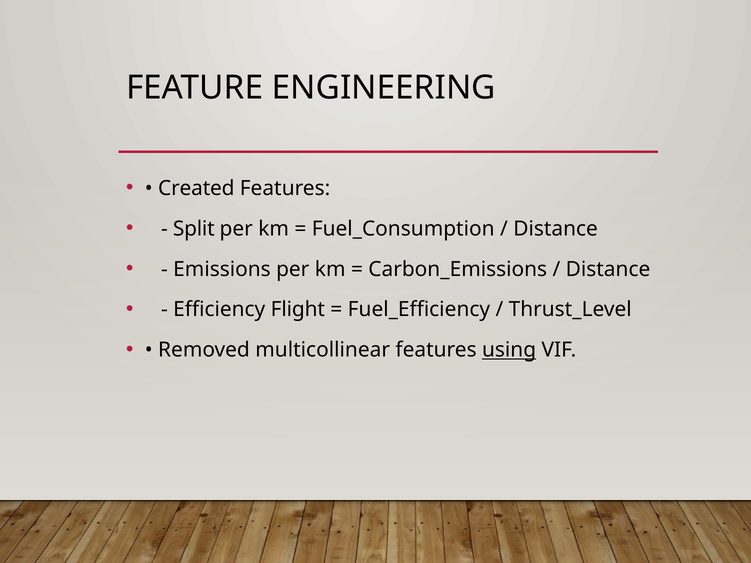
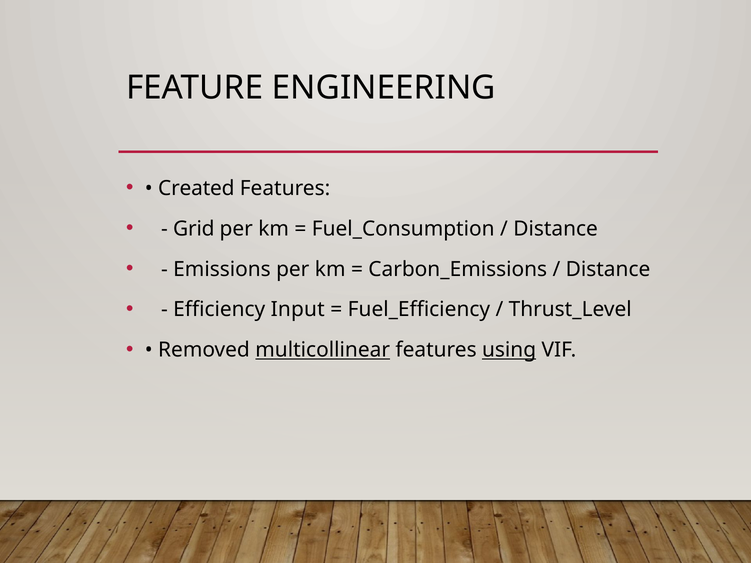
Split: Split -> Grid
Flight: Flight -> Input
multicollinear underline: none -> present
